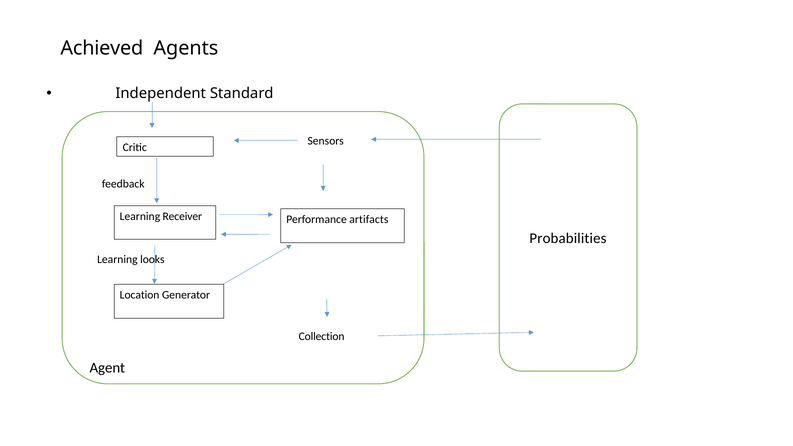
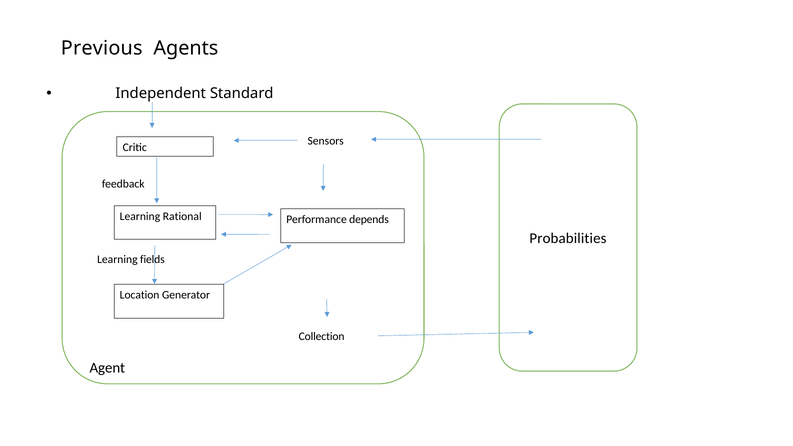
Achieved: Achieved -> Previous
Receiver: Receiver -> Rational
artifacts: artifacts -> depends
looks: looks -> fields
